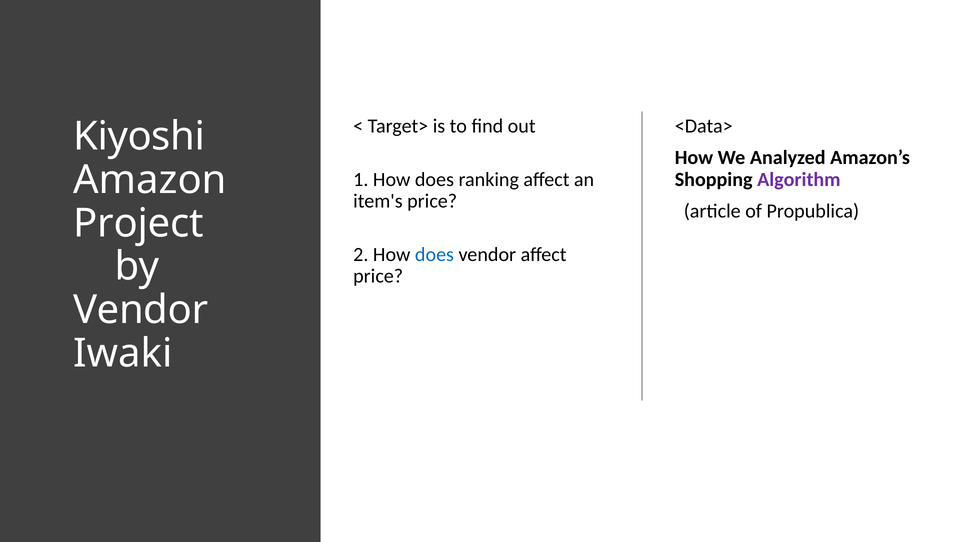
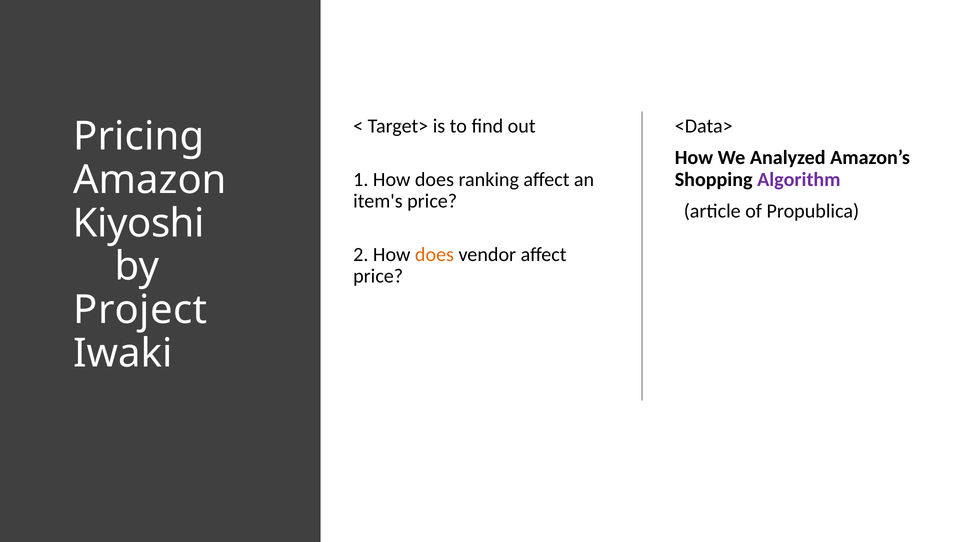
Kiyoshi: Kiyoshi -> Pricing
Project: Project -> Kiyoshi
does at (434, 254) colour: blue -> orange
Vendor at (141, 310): Vendor -> Project
